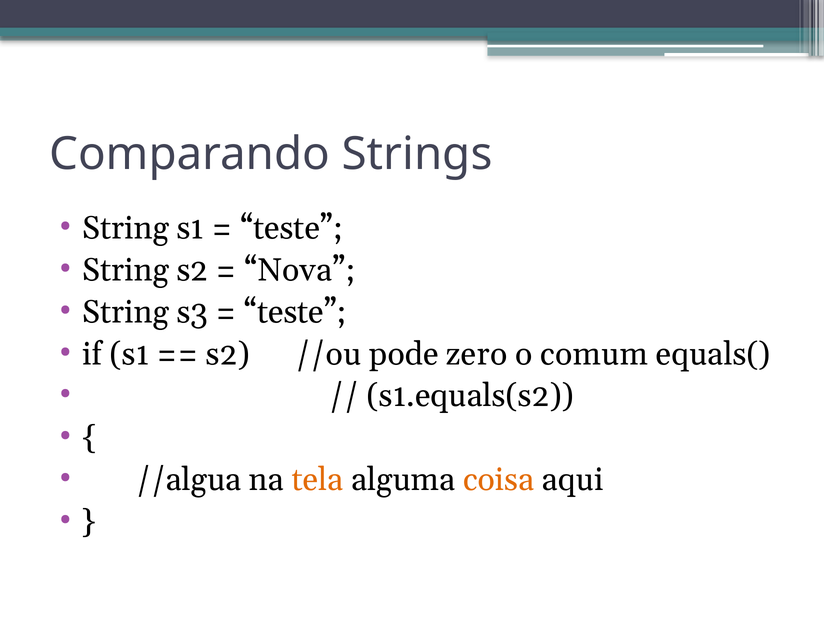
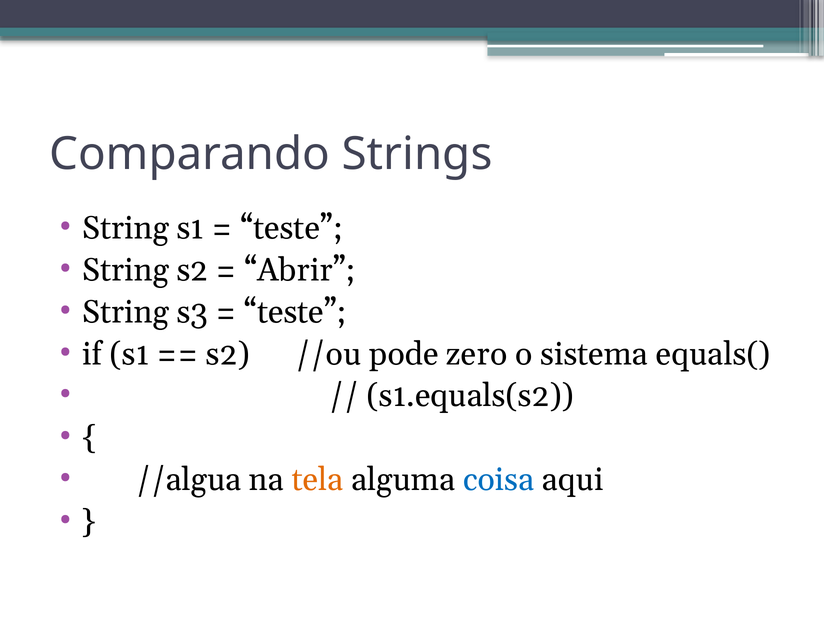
Nova: Nova -> Abrir
comum: comum -> sistema
coisa colour: orange -> blue
